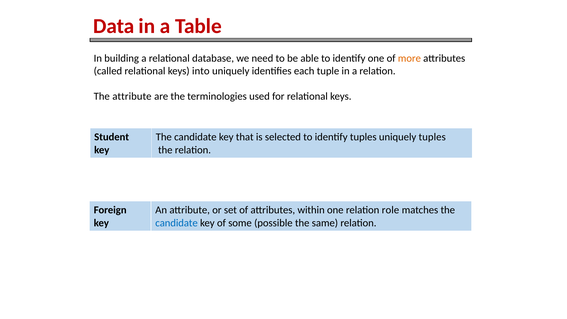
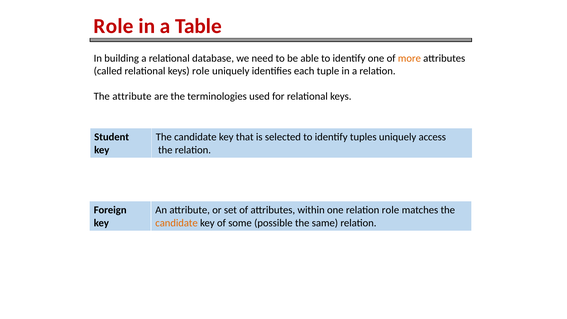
Data at (114, 26): Data -> Role
keys into: into -> role
uniquely tuples: tuples -> access
candidate at (177, 223) colour: blue -> orange
